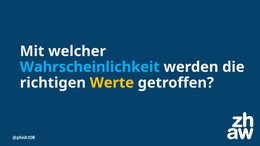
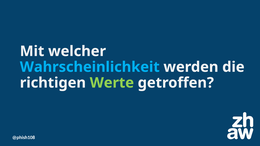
Werte colour: yellow -> light green
